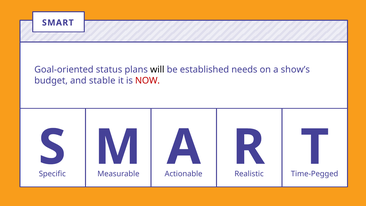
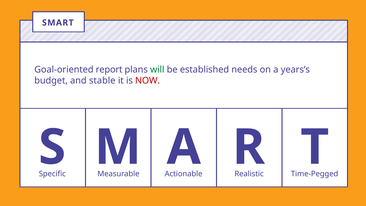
status: status -> report
will colour: black -> green
show’s: show’s -> years’s
